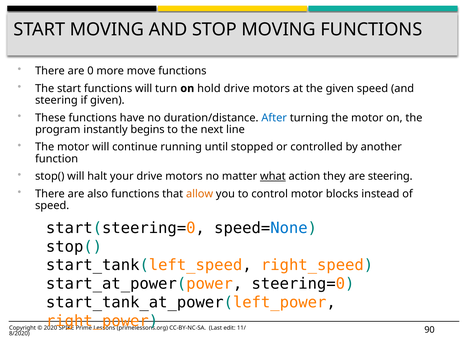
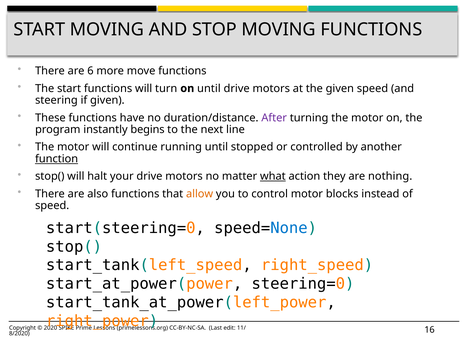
0: 0 -> 6
on hold: hold -> until
After colour: blue -> purple
function underline: none -> present
are steering: steering -> nothing
90: 90 -> 16
